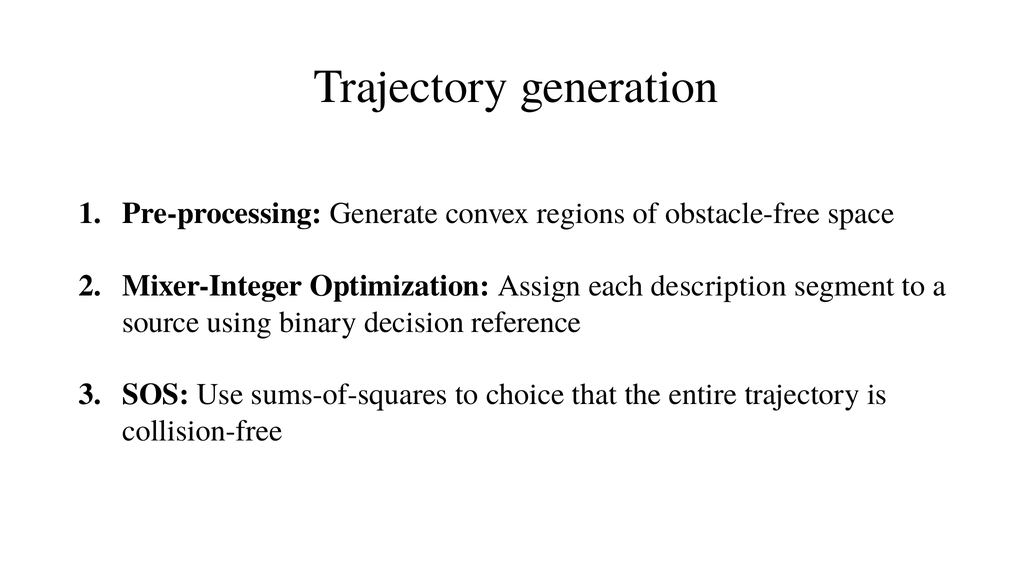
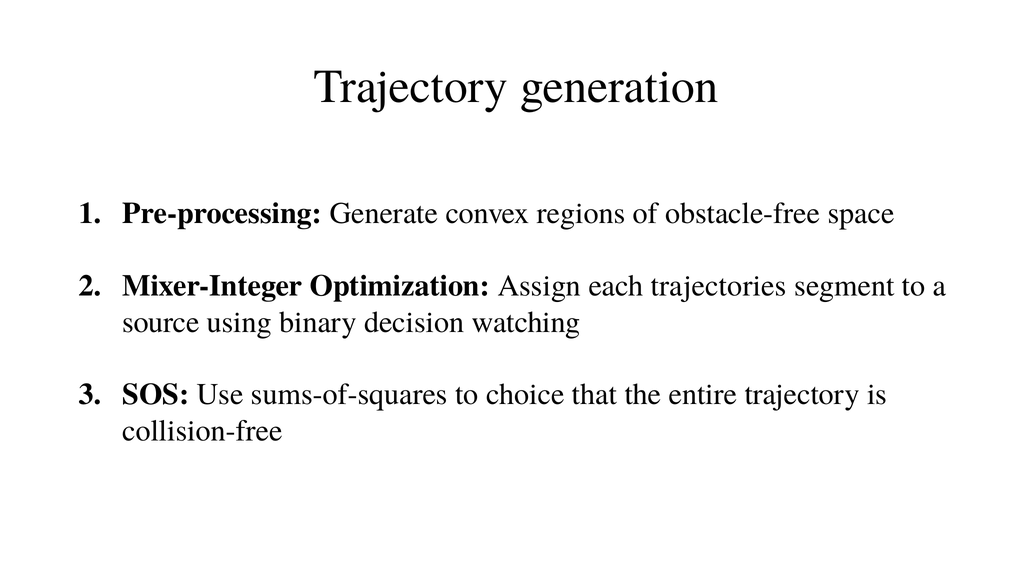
description: description -> trajectories
reference: reference -> watching
